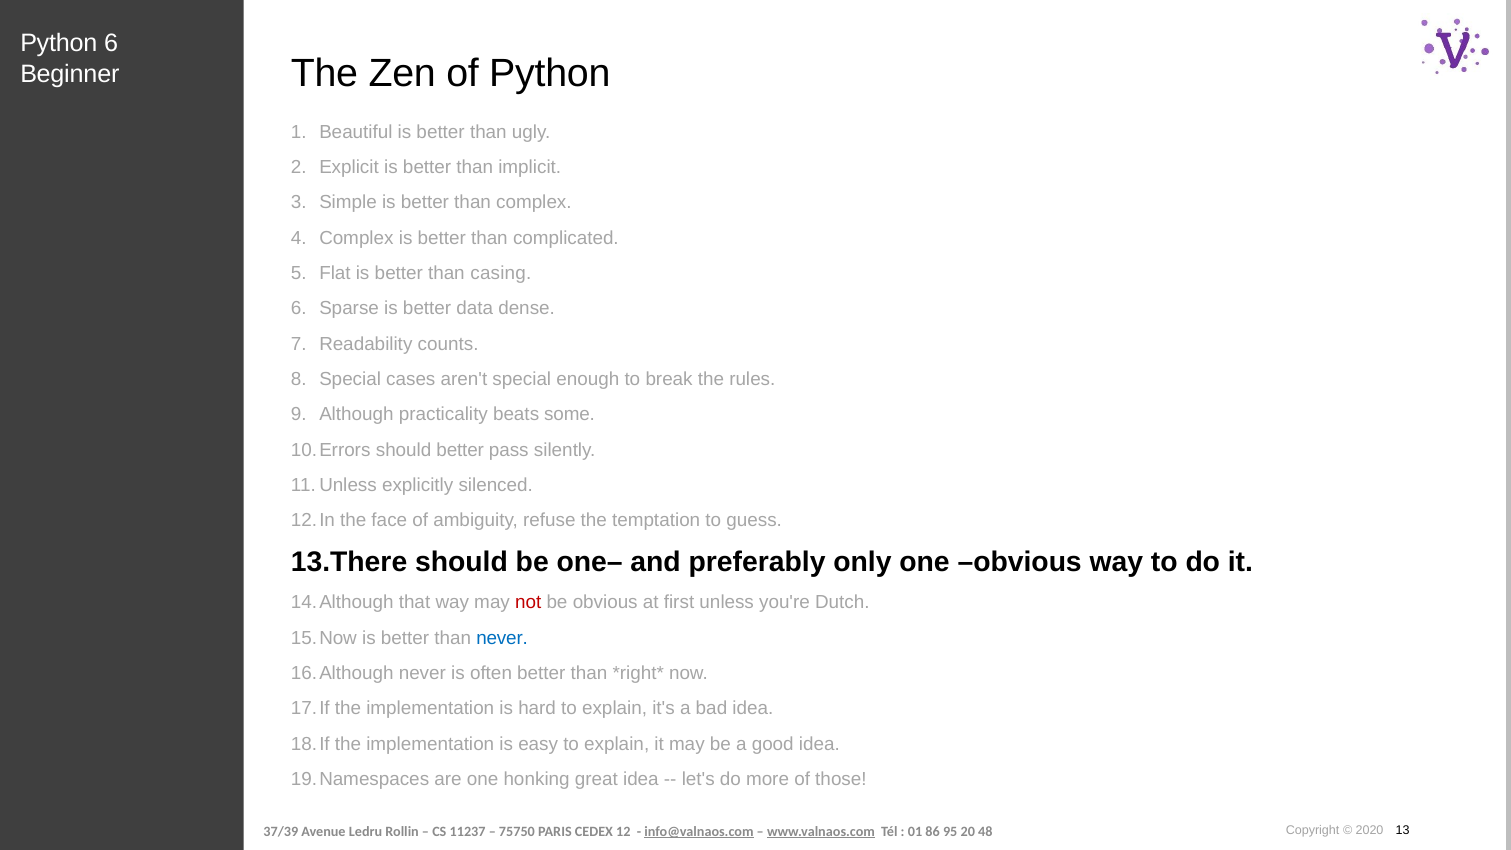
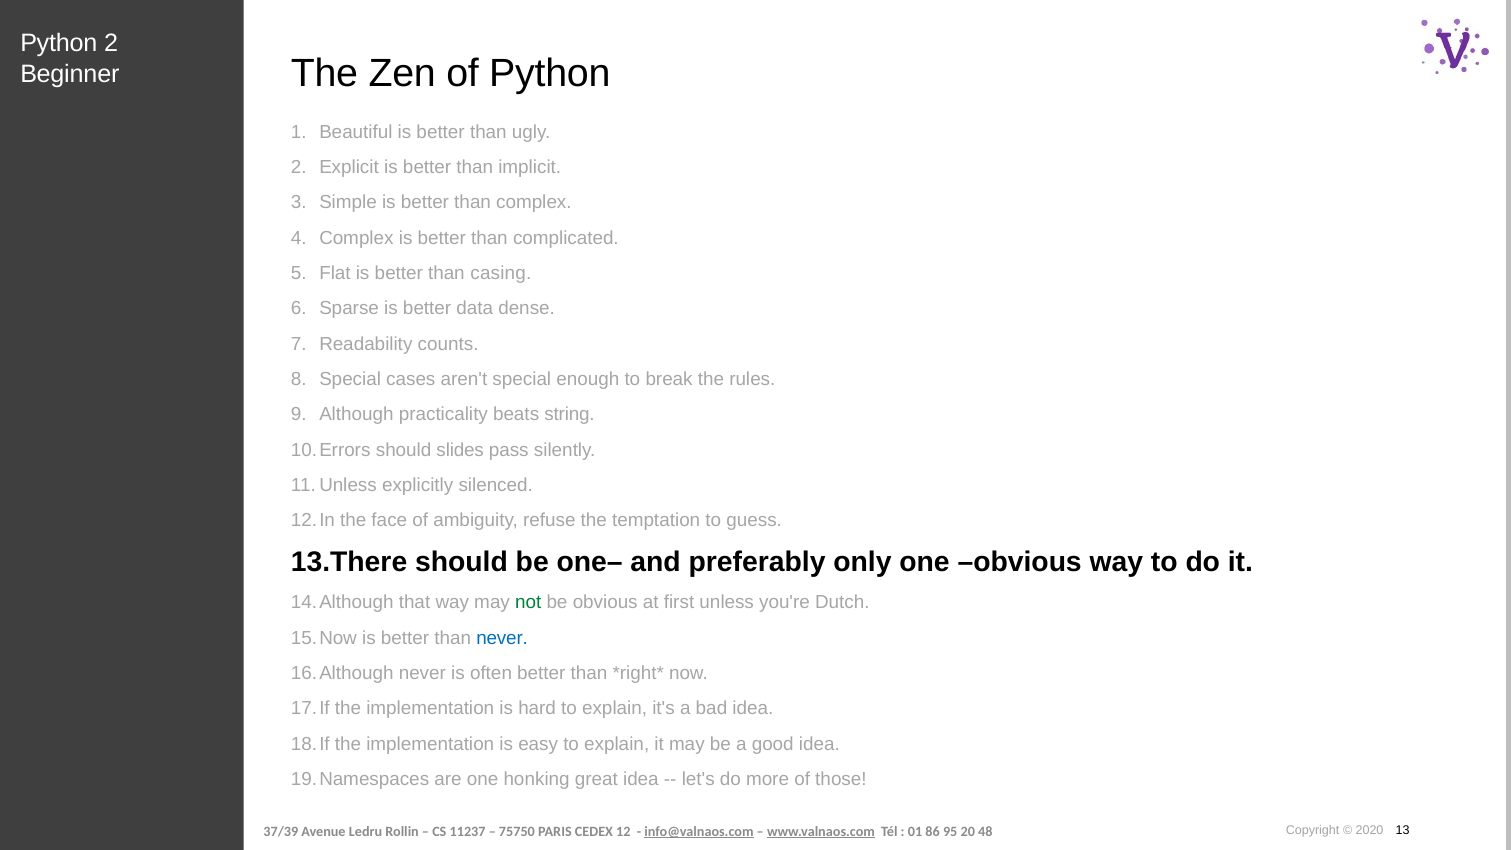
Python 6: 6 -> 2
some: some -> string
should better: better -> slides
not colour: red -> green
